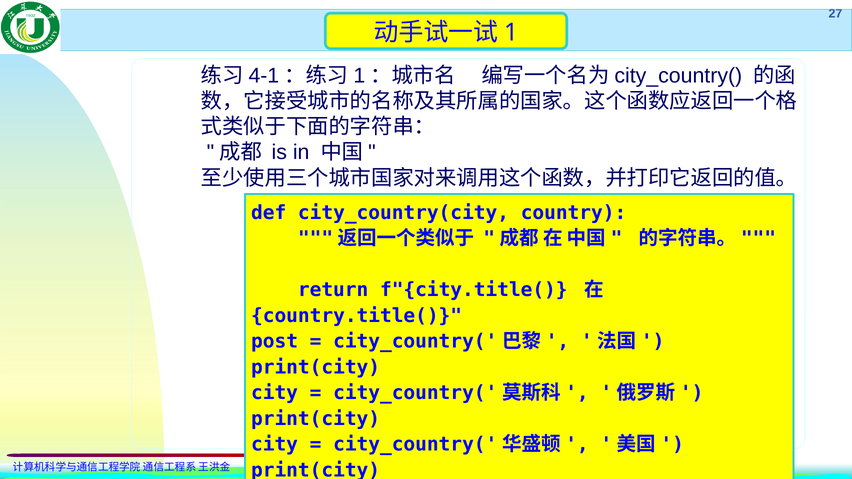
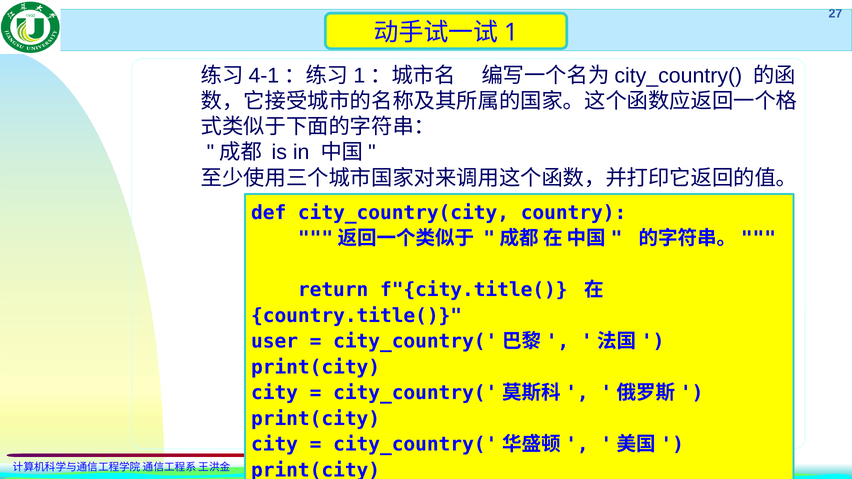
post: post -> user
